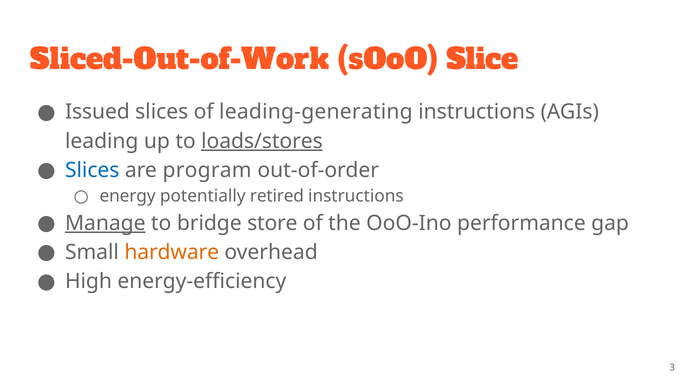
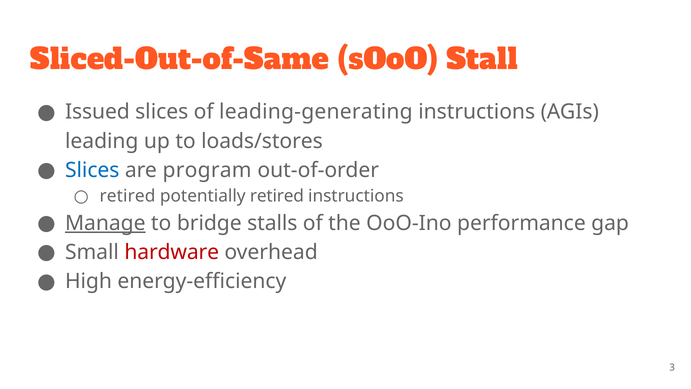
Sliced-Out-of-Work: Sliced-Out-of-Work -> Sliced-Out-of-Same
Slice: Slice -> Stall
loads/stores underline: present -> none
energy at (128, 196): energy -> retired
store: store -> stalls
hardware colour: orange -> red
